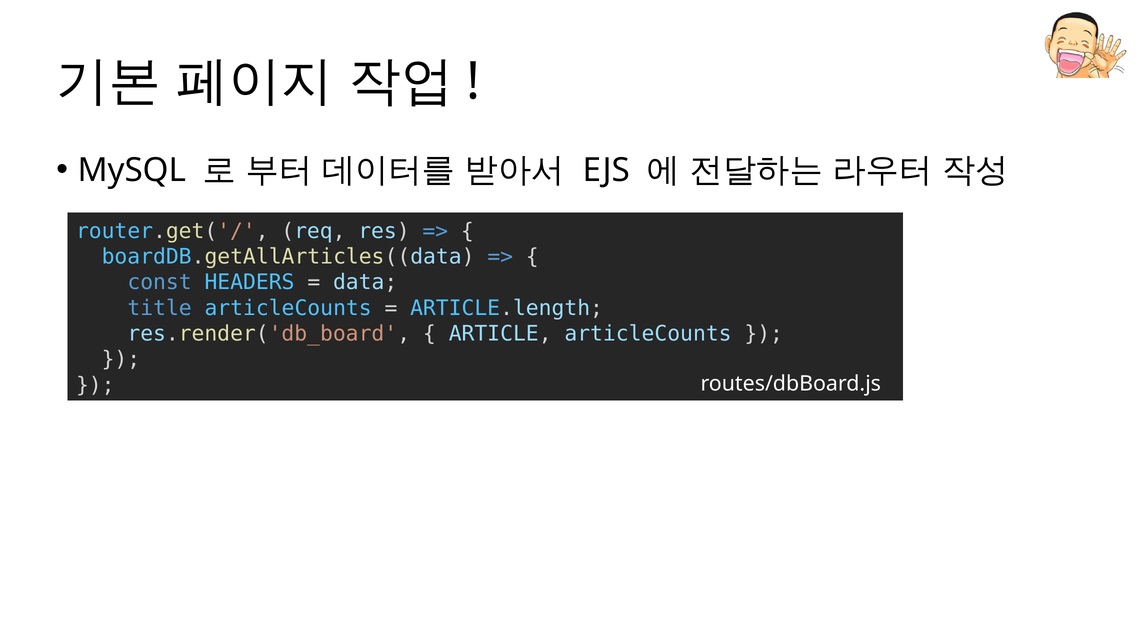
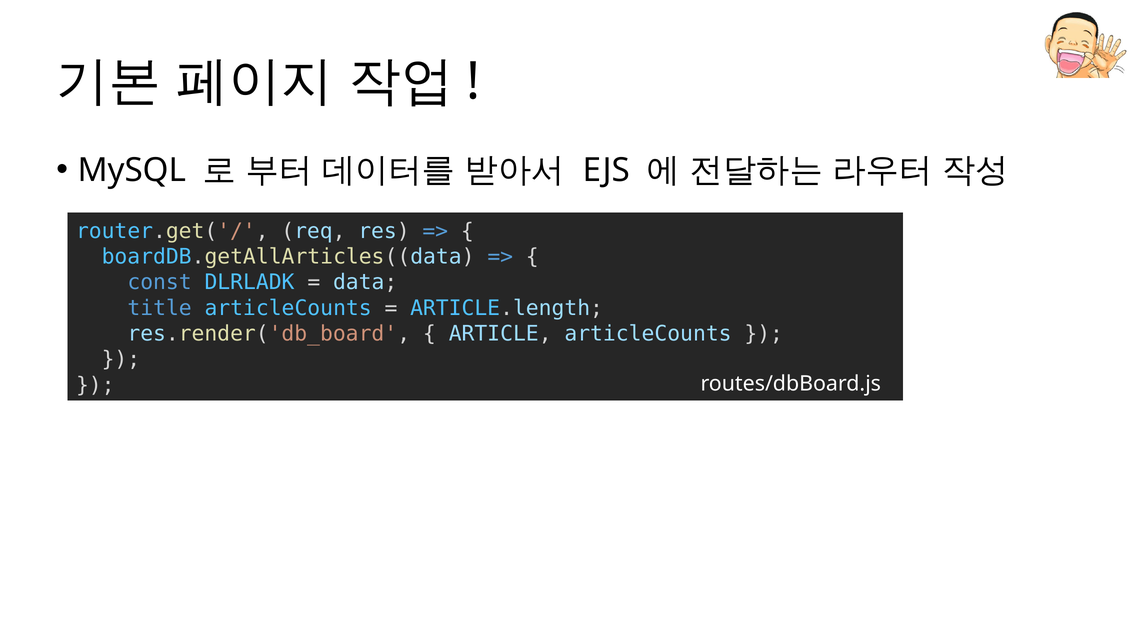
HEADERS: HEADERS -> DLRLADK
